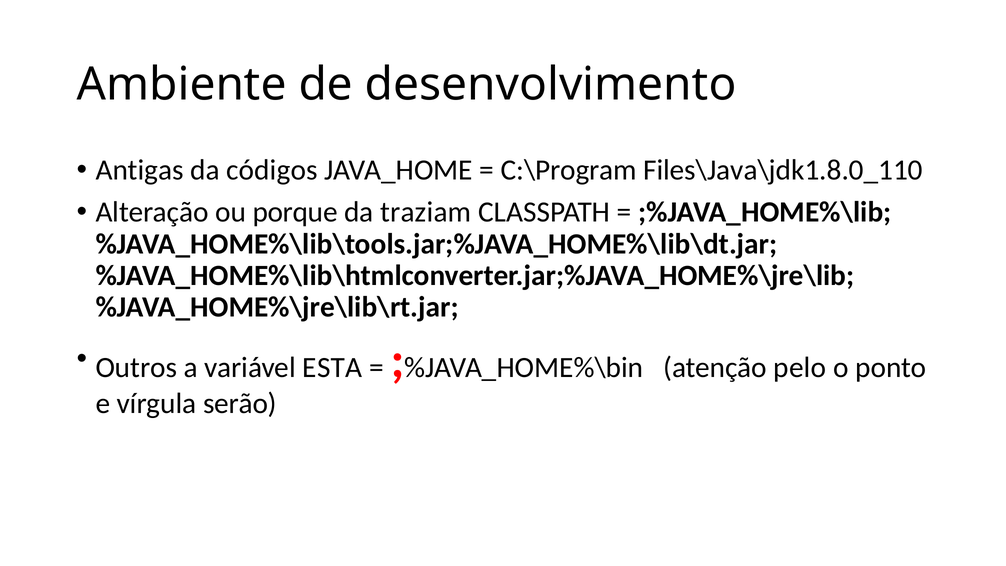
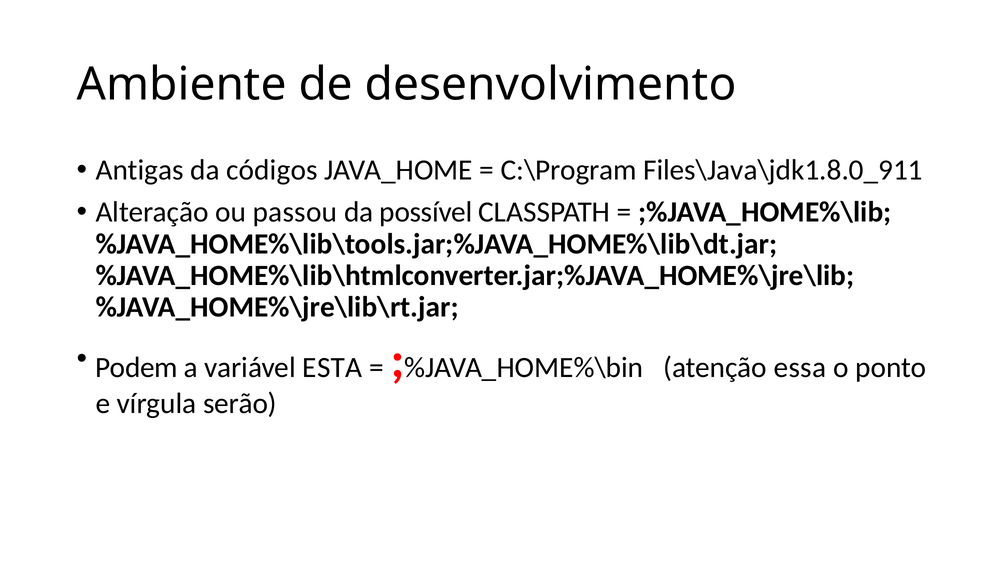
Files\Java\jdk1.8.0_110: Files\Java\jdk1.8.0_110 -> Files\Java\jdk1.8.0_911
porque: porque -> passou
traziam: traziam -> possível
Outros: Outros -> Podem
pelo: pelo -> essa
